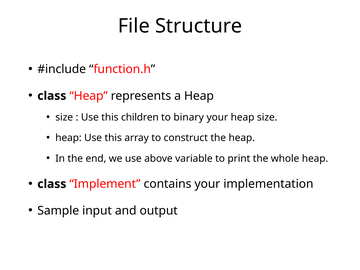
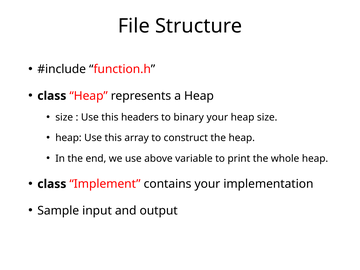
children: children -> headers
